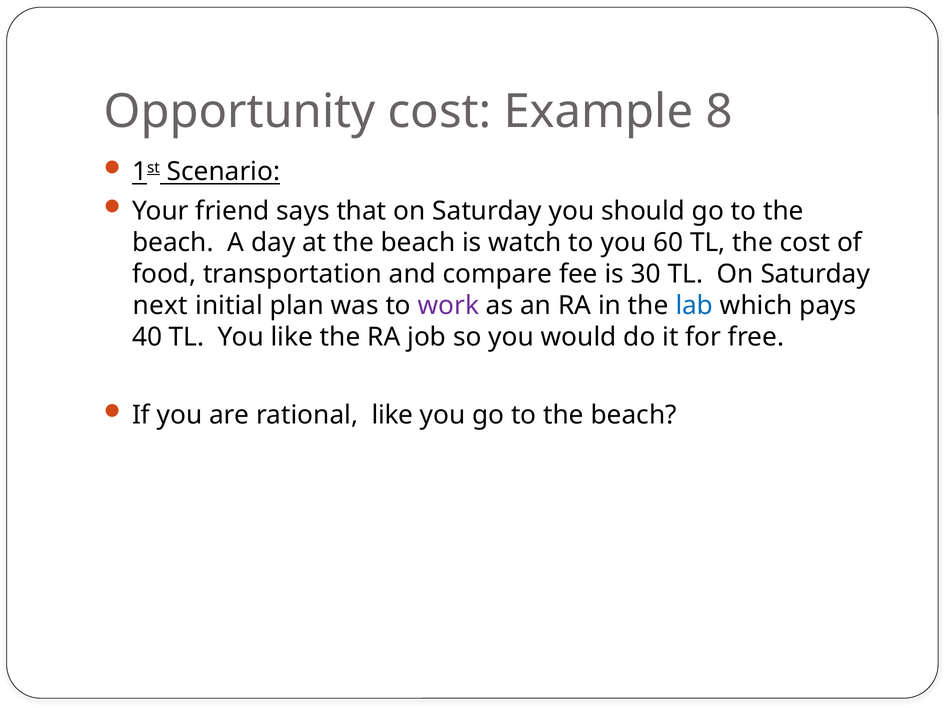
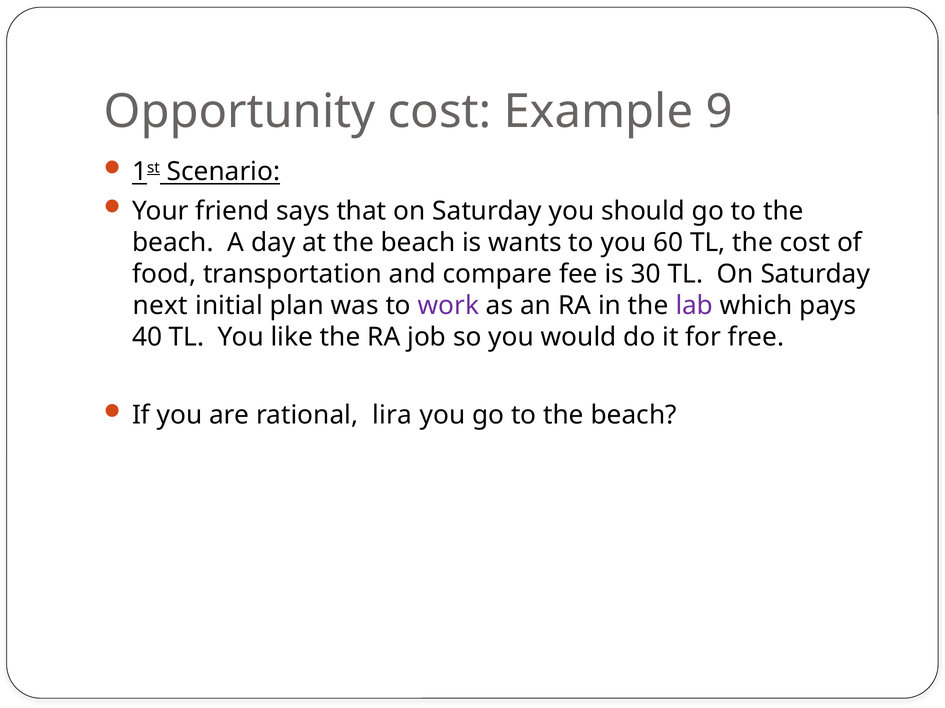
8: 8 -> 9
watch: watch -> wants
lab colour: blue -> purple
rational like: like -> lira
